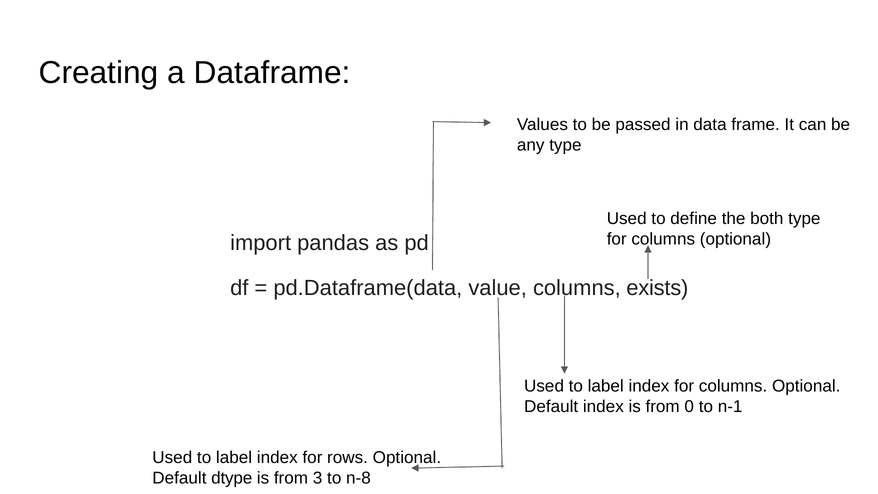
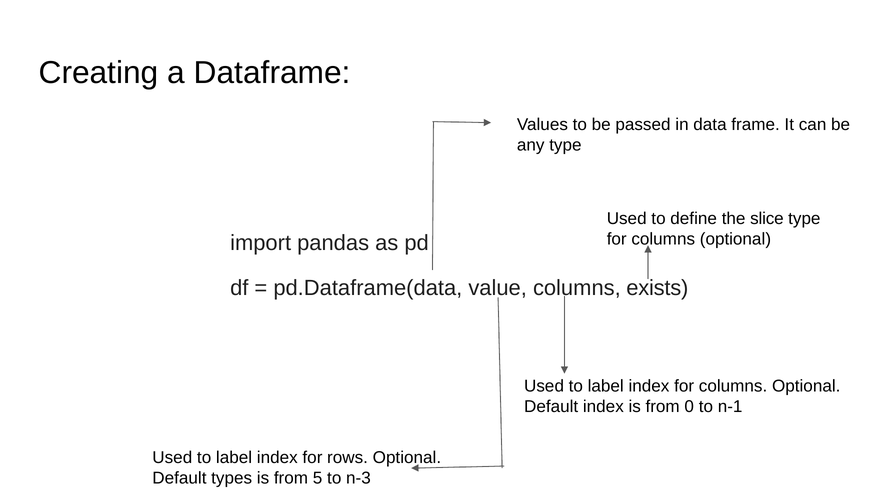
both: both -> slice
dtype: dtype -> types
3: 3 -> 5
n-8: n-8 -> n-3
